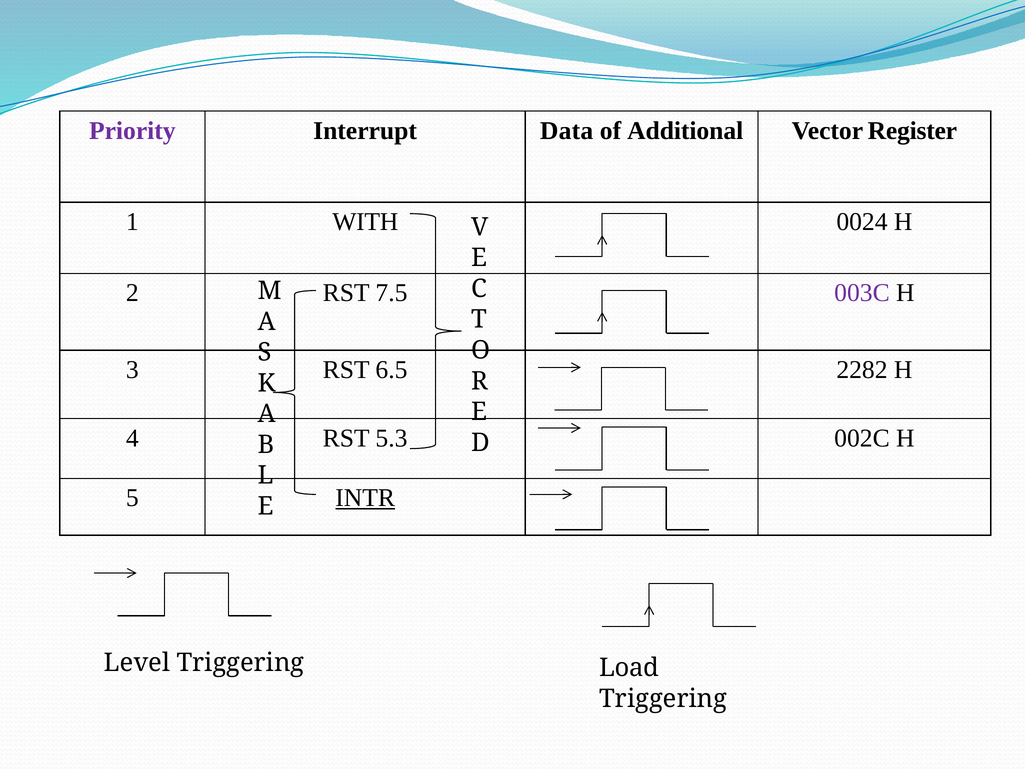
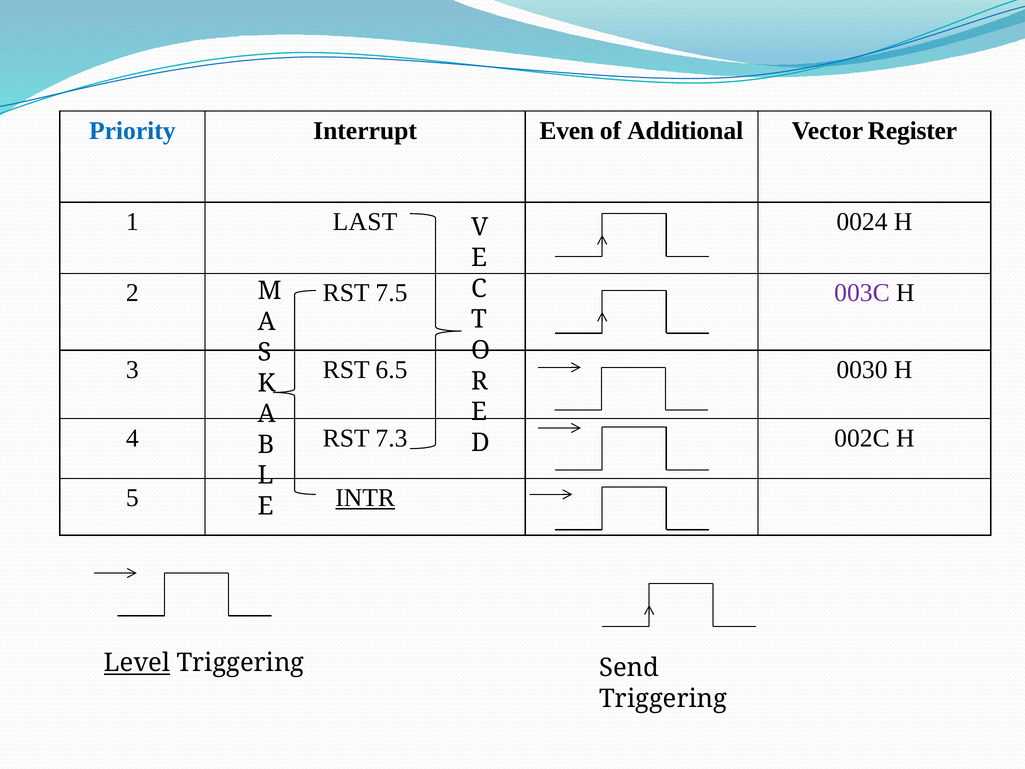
Priority colour: purple -> blue
Data: Data -> Even
WITH: WITH -> LAST
2282: 2282 -> 0030
5.3: 5.3 -> 7.3
Level underline: none -> present
Load: Load -> Send
